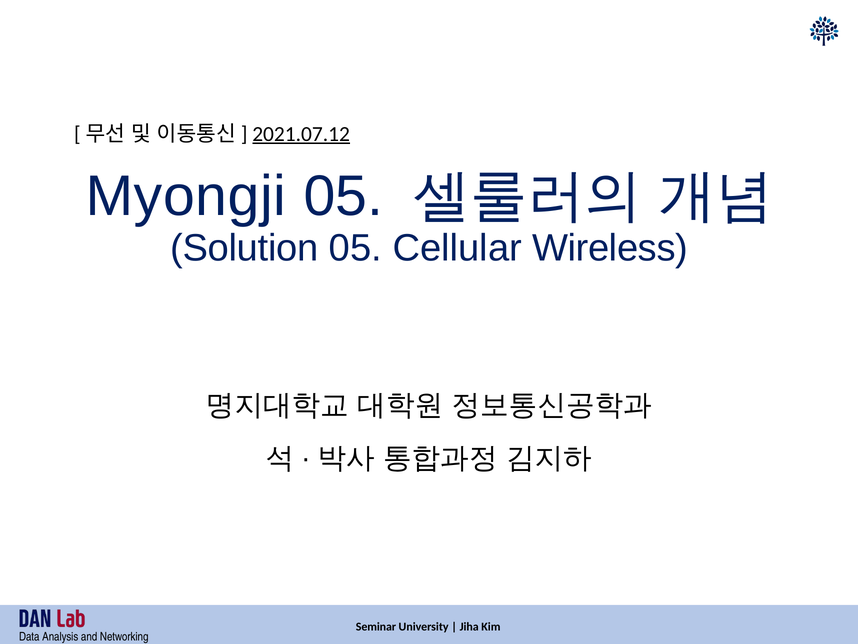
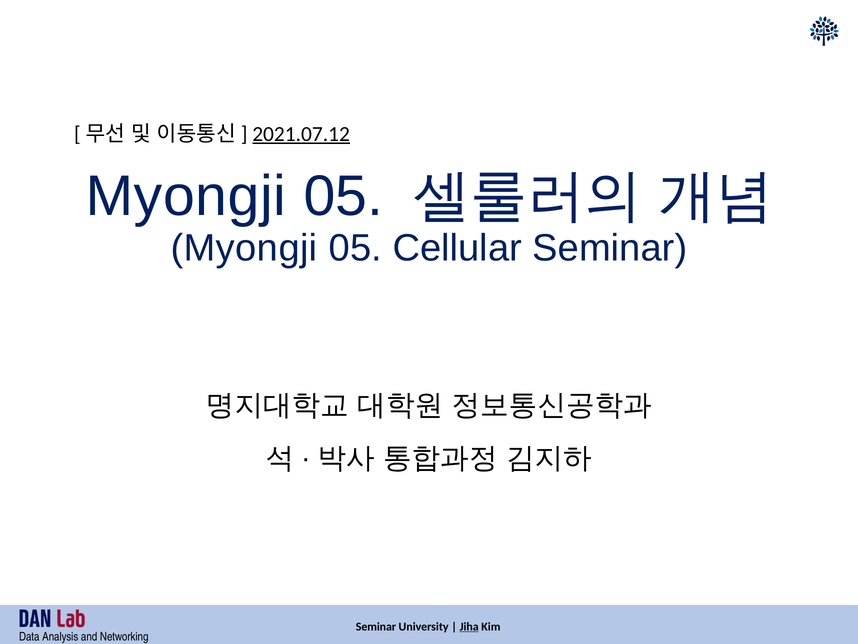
Solution at (244, 248): Solution -> Myongji
Cellular Wireless: Wireless -> Seminar
Jiha underline: none -> present
